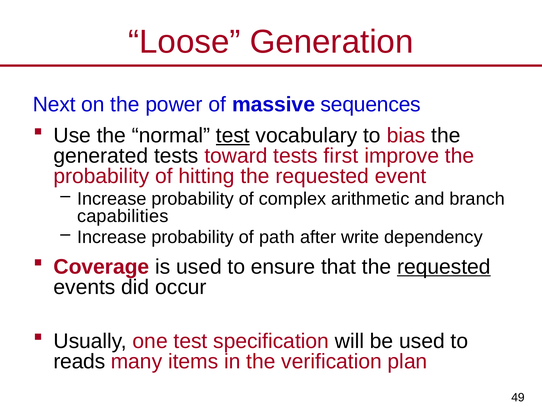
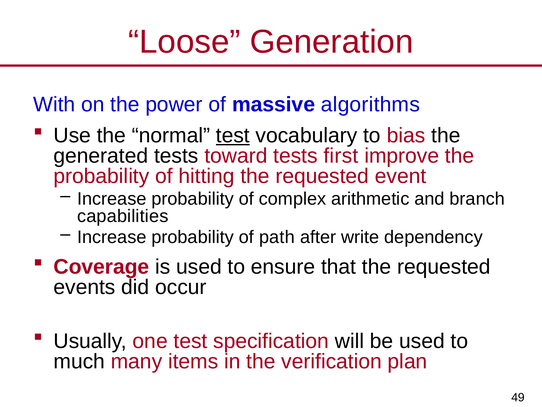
Next: Next -> With
sequences: sequences -> algorithms
requested at (444, 266) underline: present -> none
reads: reads -> much
